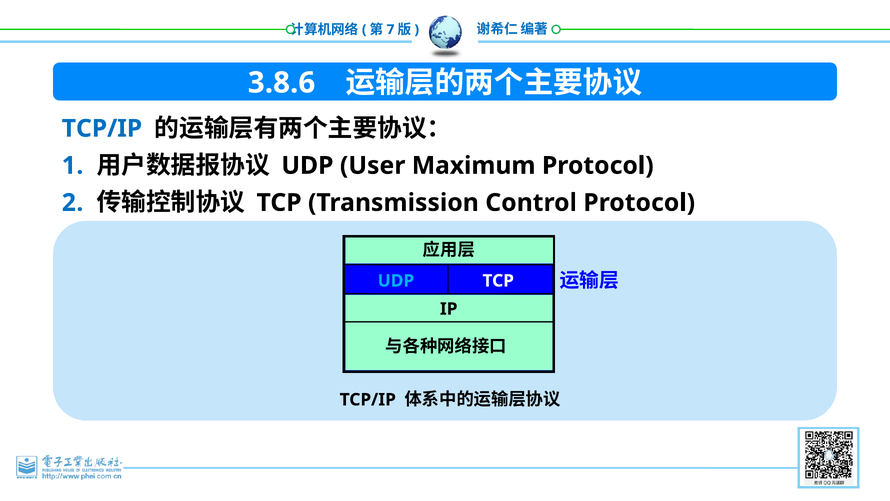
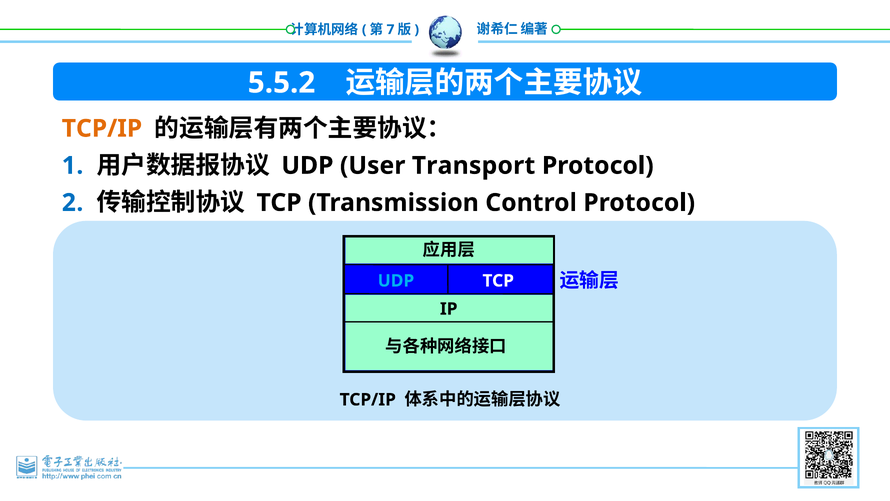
3.8.6: 3.8.6 -> 5.5.2
TCP/IP at (102, 128) colour: blue -> orange
Maximum: Maximum -> Transport
